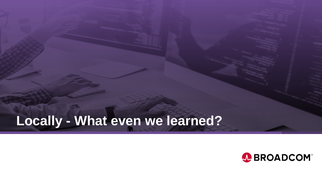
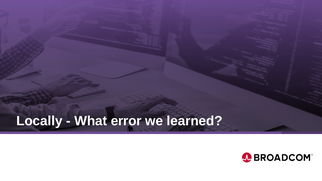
even: even -> error
